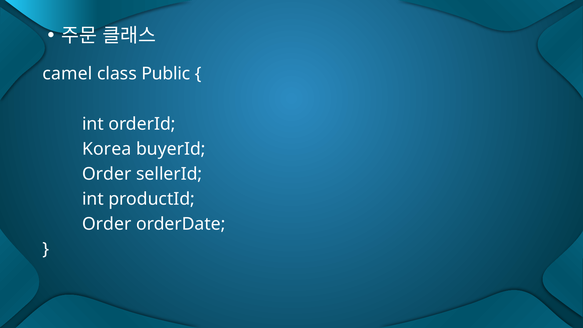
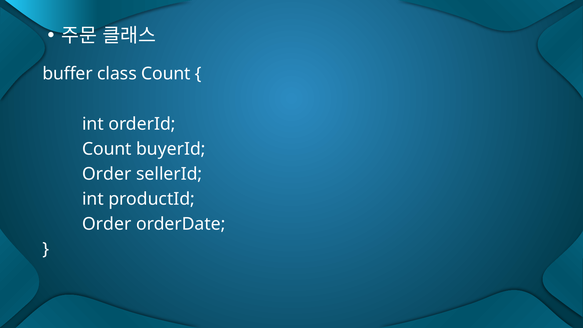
camel: camel -> buffer
class Public: Public -> Count
Korea at (107, 149): Korea -> Count
